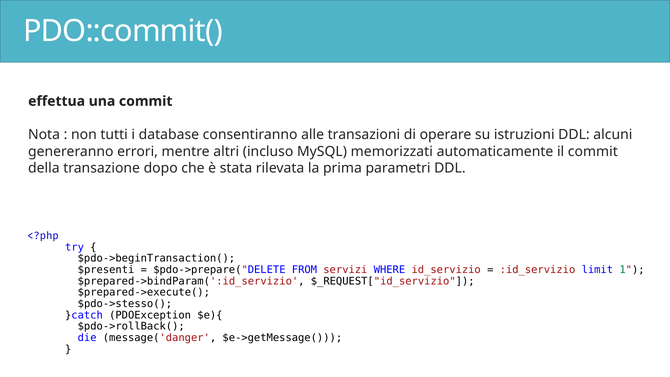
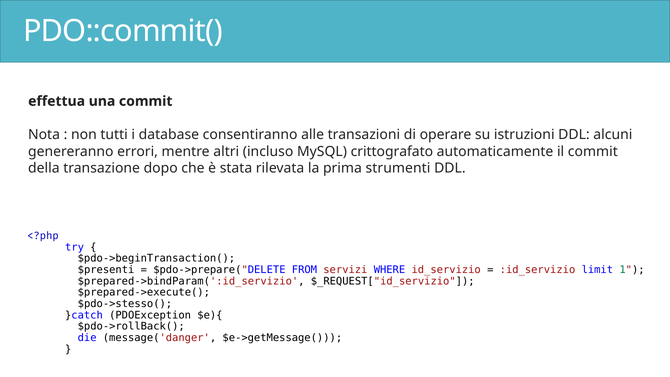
memorizzati: memorizzati -> crittografato
parametri: parametri -> strumenti
